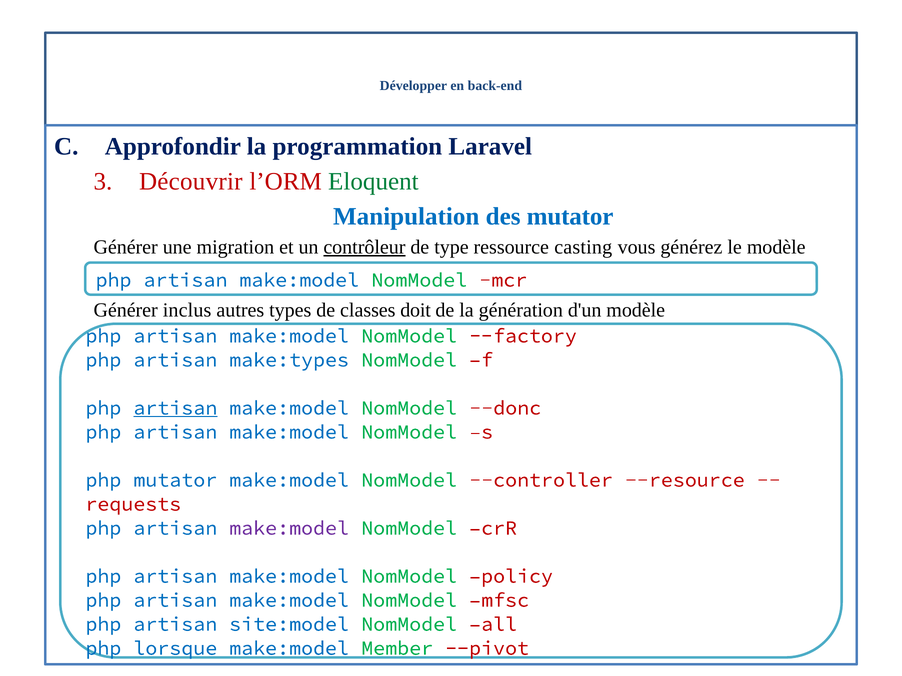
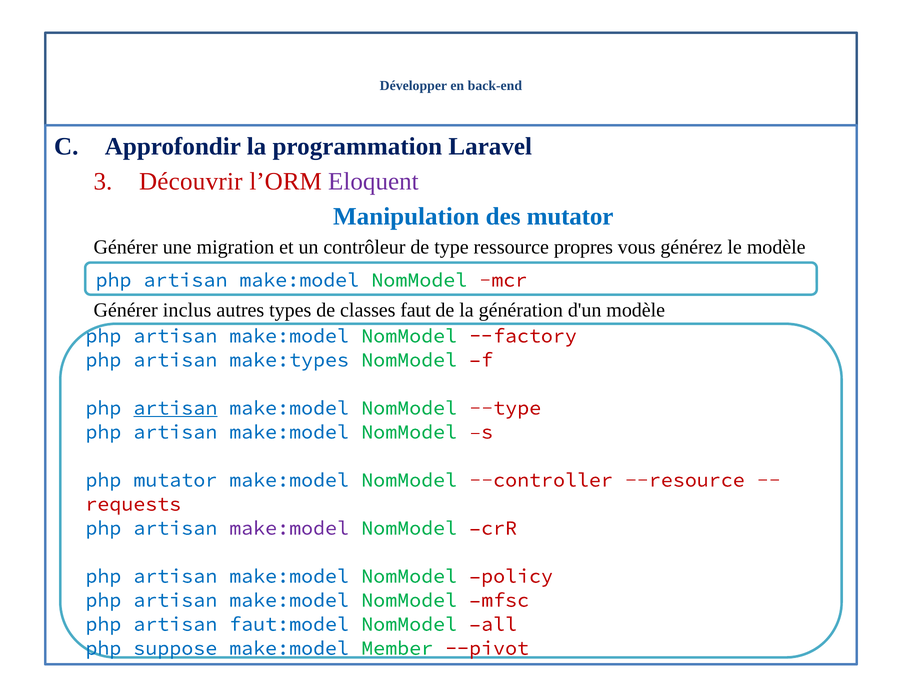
Eloquent colour: green -> purple
contrôleur underline: present -> none
casting: casting -> propres
doit: doit -> faut
--donc: --donc -> --type
site:model: site:model -> faut:model
lorsque: lorsque -> suppose
